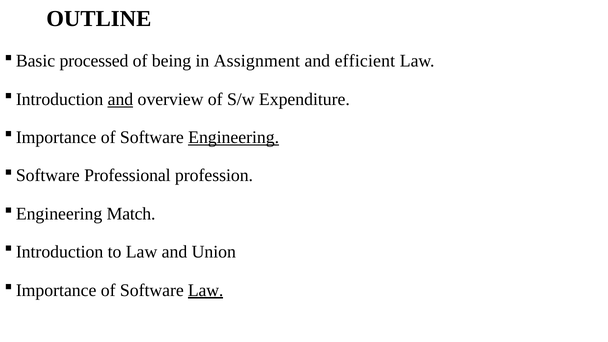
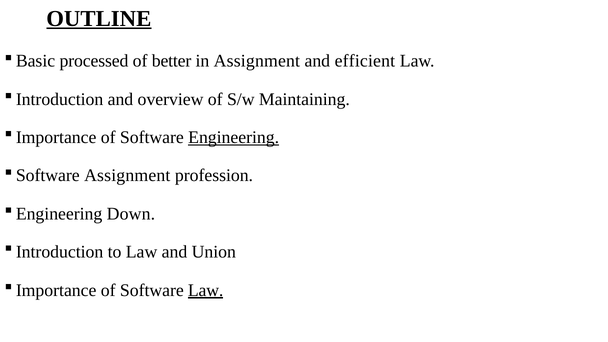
OUTLINE underline: none -> present
being: being -> better
and at (120, 99) underline: present -> none
Expenditure: Expenditure -> Maintaining
Professional at (127, 176): Professional -> Assignment
Match: Match -> Down
